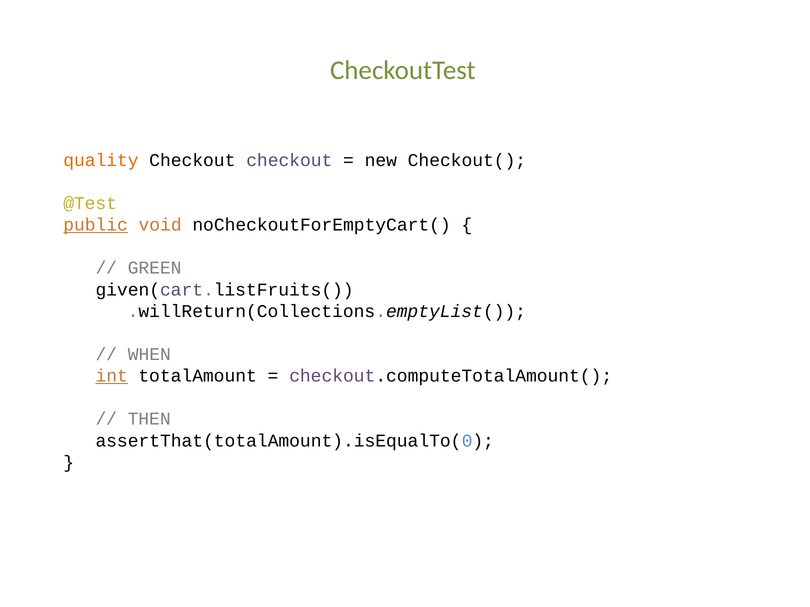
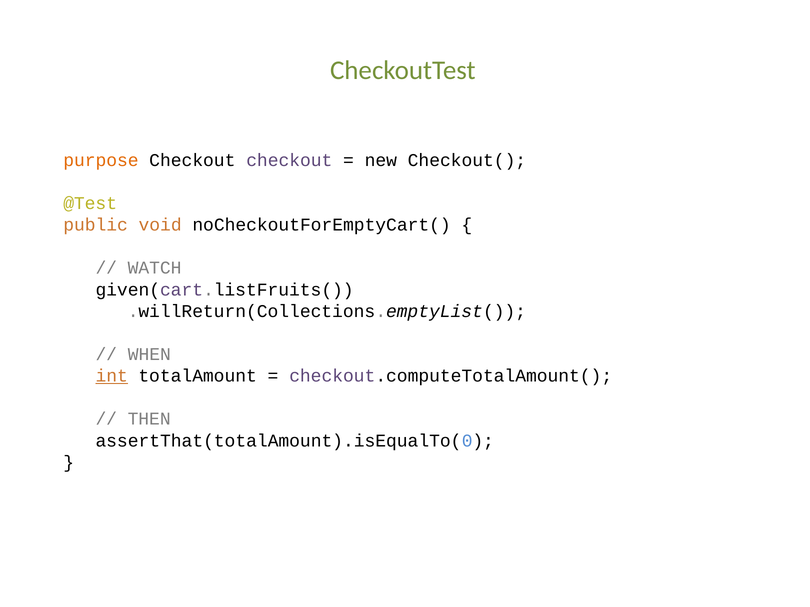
quality: quality -> purpose
public underline: present -> none
GREEN: GREEN -> WATCH
